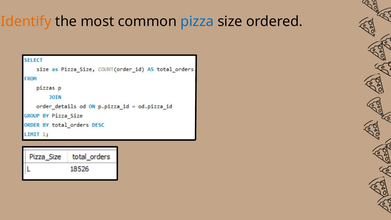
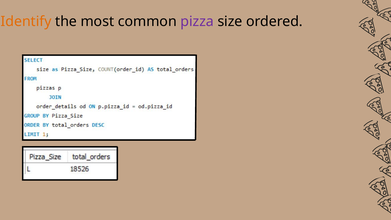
pizza colour: blue -> purple
